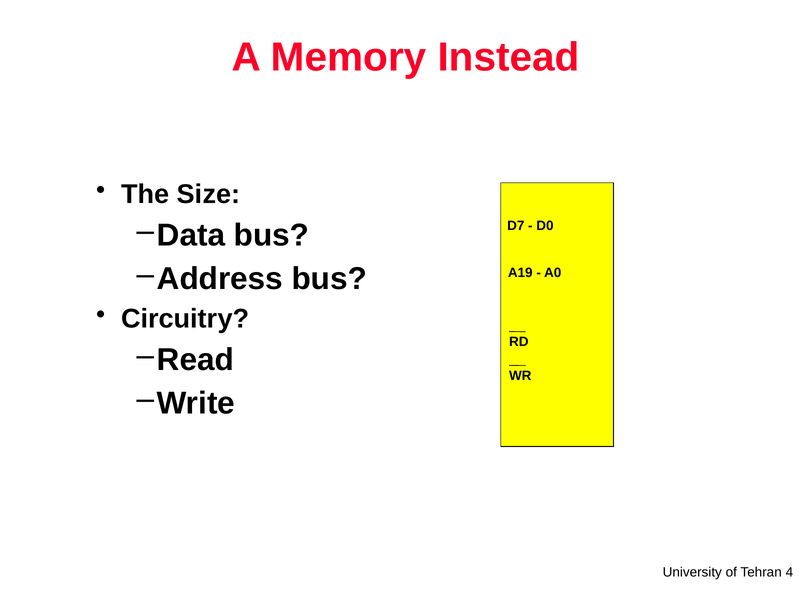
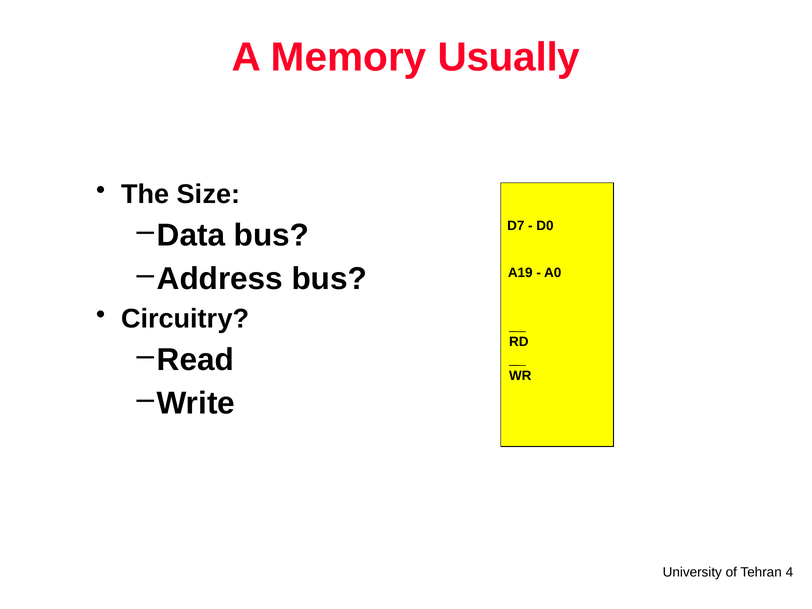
Instead: Instead -> Usually
